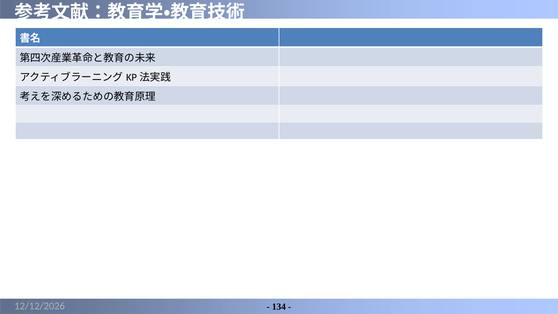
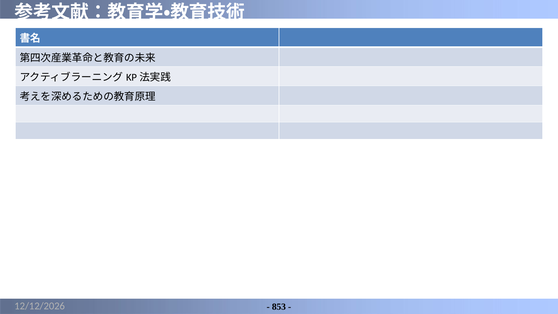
134: 134 -> 853
